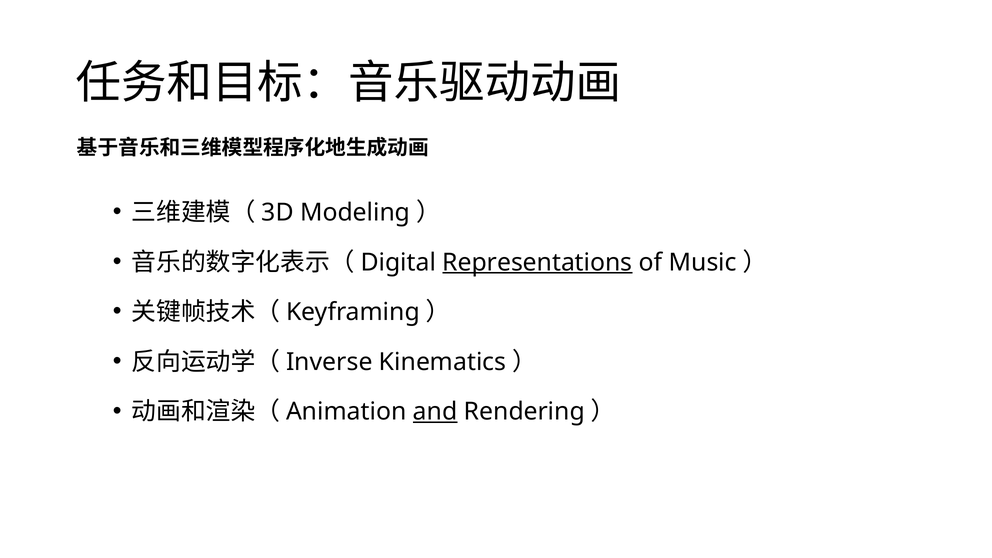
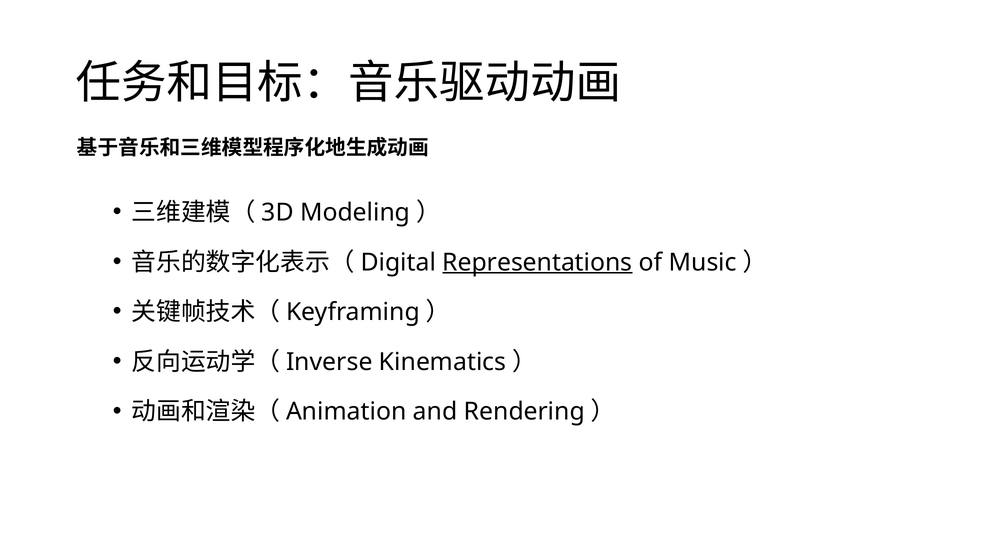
and underline: present -> none
